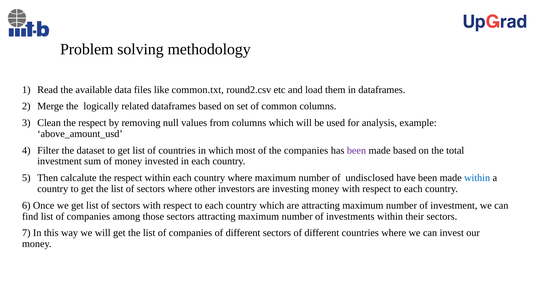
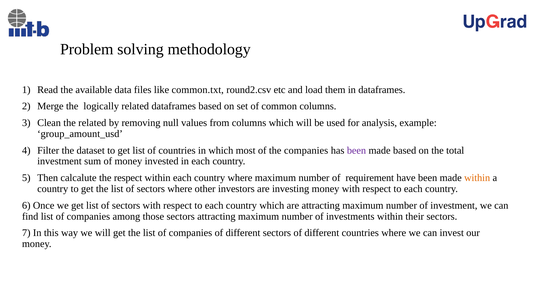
Clean the respect: respect -> related
above_amount_usd: above_amount_usd -> group_amount_usd
undisclosed: undisclosed -> requirement
within at (477, 178) colour: blue -> orange
